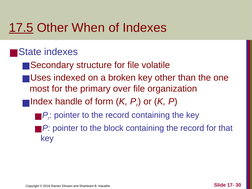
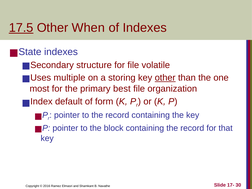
indexed: indexed -> multiple
broken: broken -> storing
other at (165, 78) underline: none -> present
over: over -> best
handle: handle -> default
